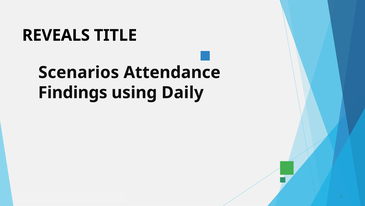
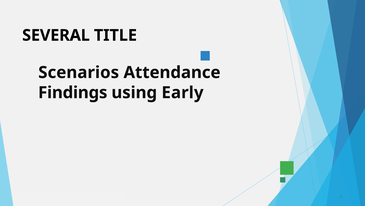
REVEALS: REVEALS -> SEVERAL
Daily: Daily -> Early
